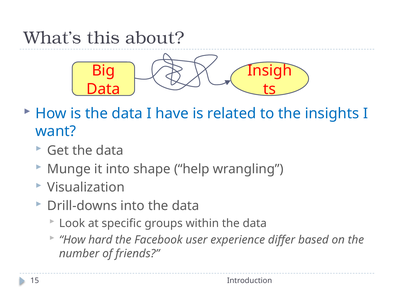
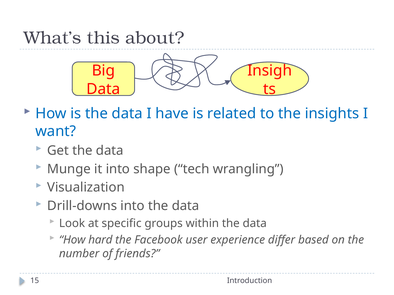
help: help -> tech
